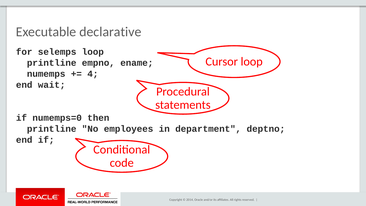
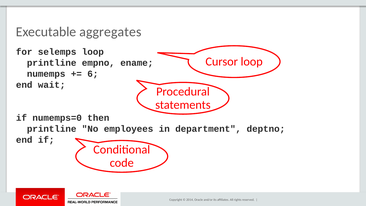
declarative: declarative -> aggregates
4: 4 -> 6
